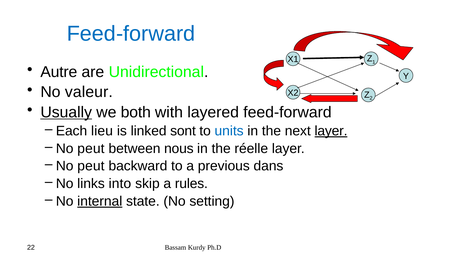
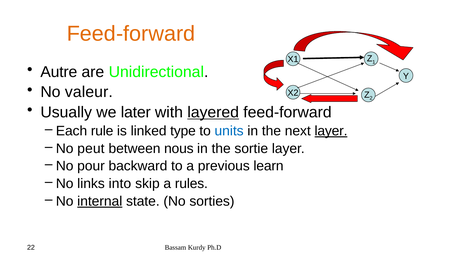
Feed-forward at (131, 34) colour: blue -> orange
Usually underline: present -> none
both: both -> later
layered underline: none -> present
lieu: lieu -> rule
sont: sont -> type
réelle: réelle -> sortie
peut at (91, 166): peut -> pour
dans: dans -> learn
setting: setting -> sorties
